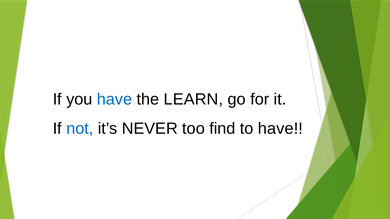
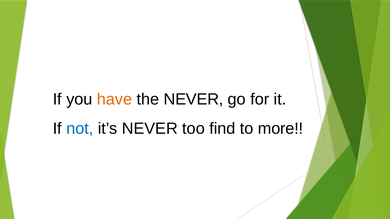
have at (114, 99) colour: blue -> orange
the LEARN: LEARN -> NEVER
to have: have -> more
